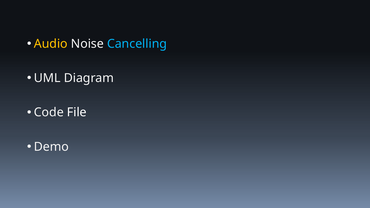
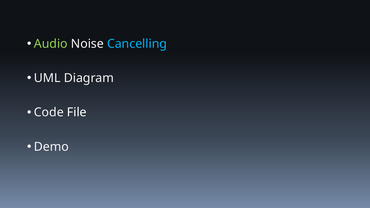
Audio colour: yellow -> light green
